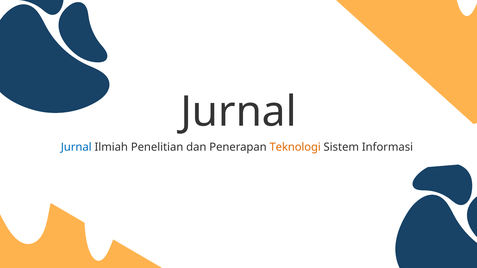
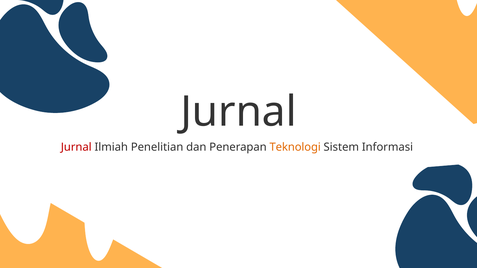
Jurnal at (76, 147) colour: blue -> red
